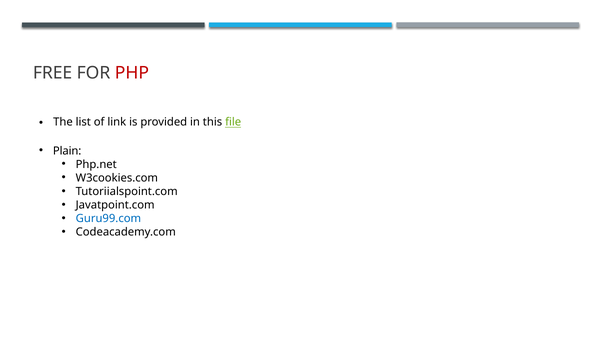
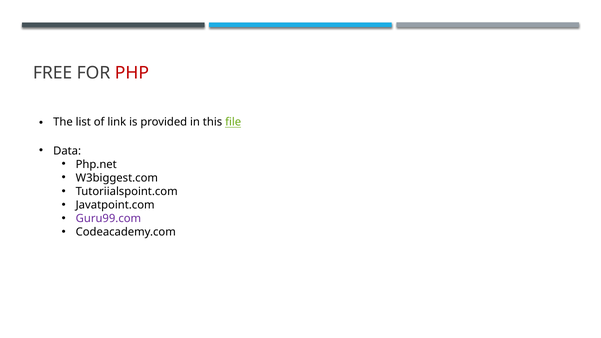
Plain: Plain -> Data
W3cookies.com: W3cookies.com -> W3biggest.com
Guru99.com colour: blue -> purple
